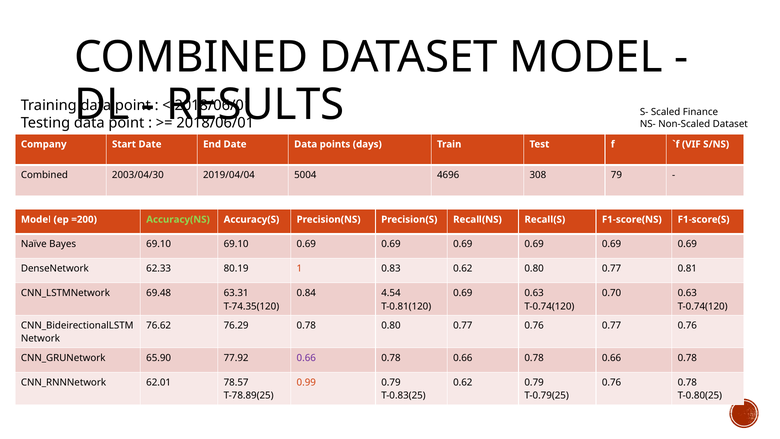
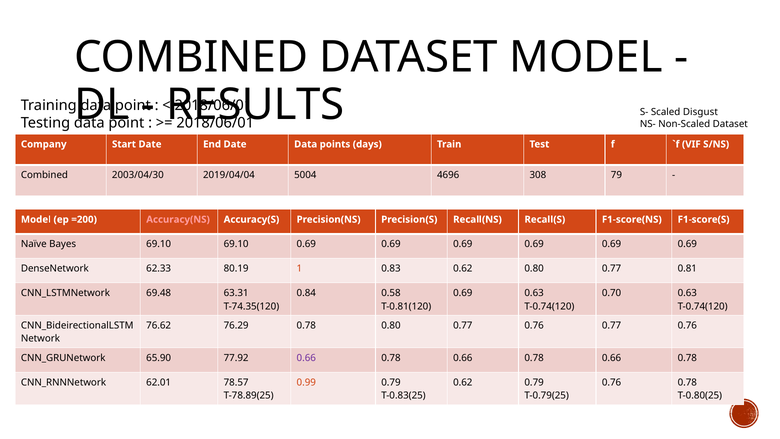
Finance: Finance -> Disgust
Accuracy(NS colour: light green -> pink
4.54: 4.54 -> 0.58
